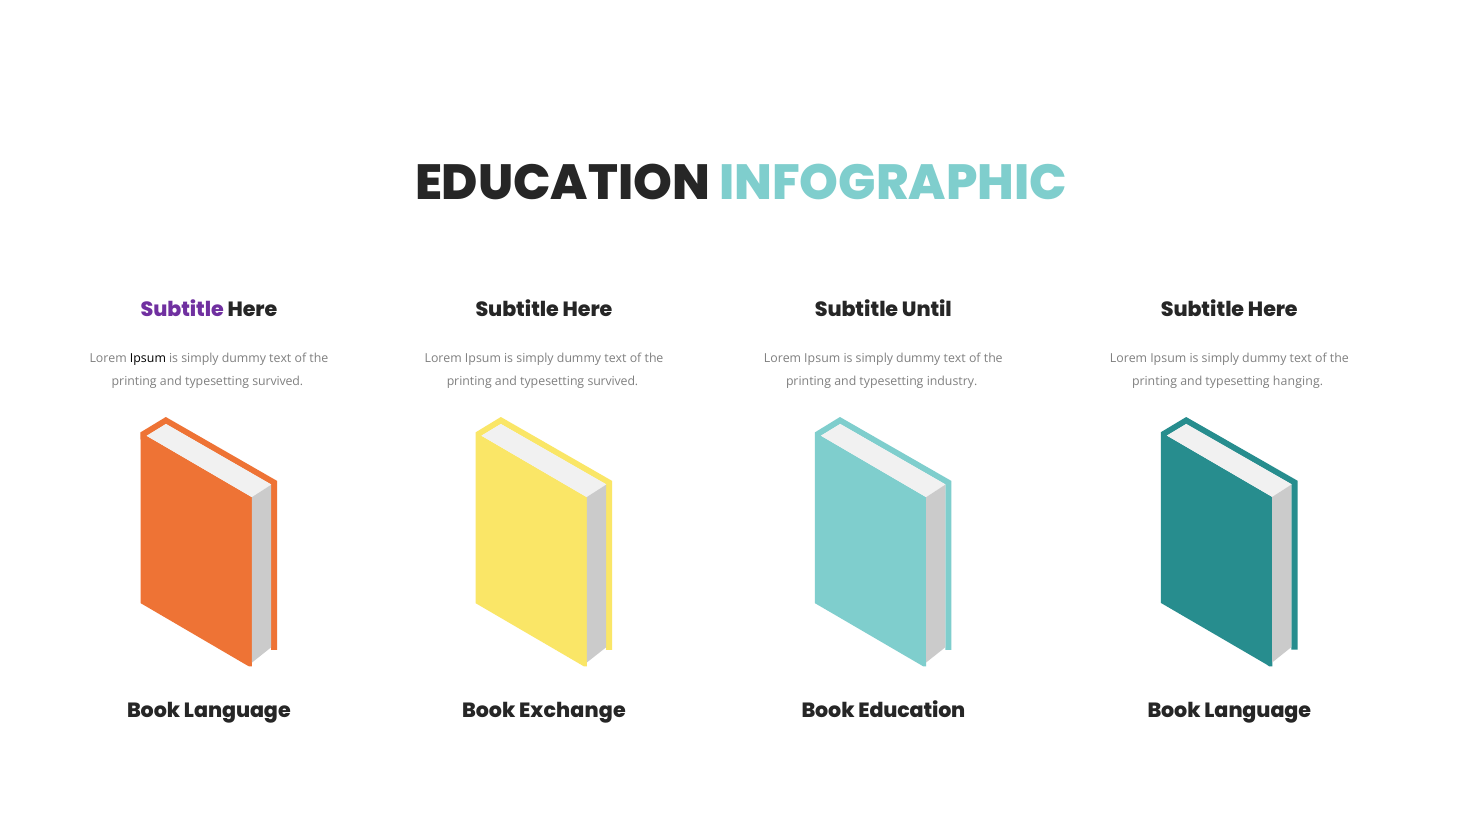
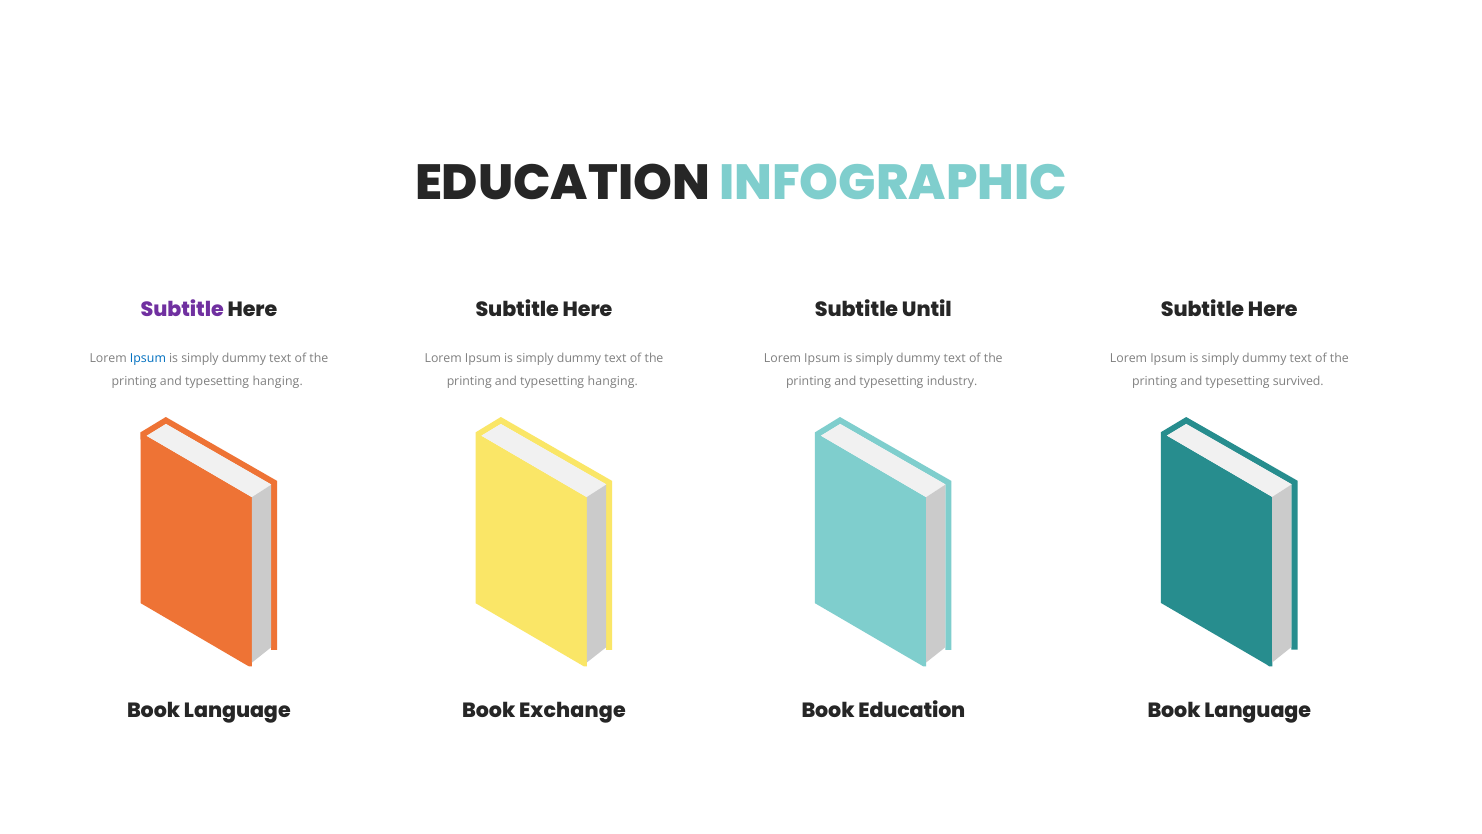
Ipsum at (148, 359) colour: black -> blue
survived at (278, 381): survived -> hanging
survived at (613, 381): survived -> hanging
hanging: hanging -> survived
